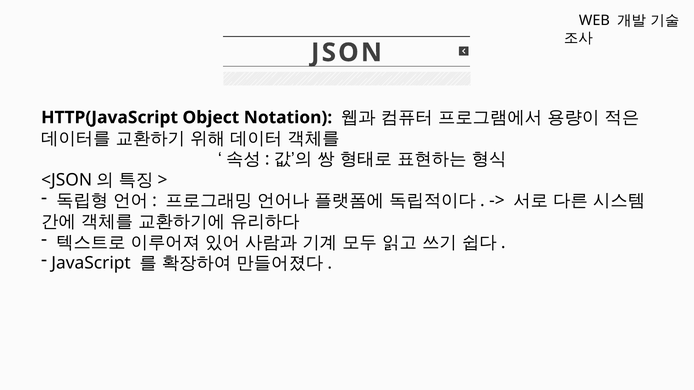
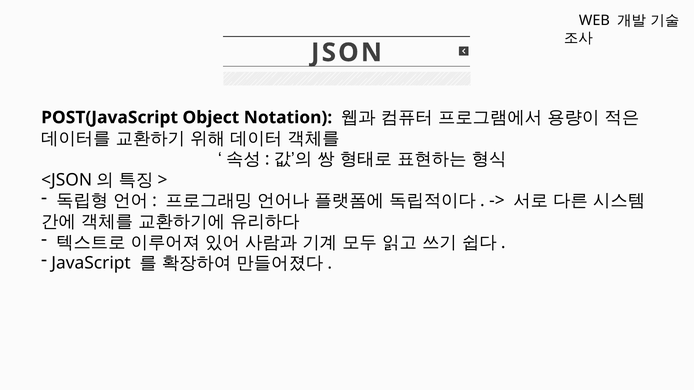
HTTP(JavaScript: HTTP(JavaScript -> POST(JavaScript
